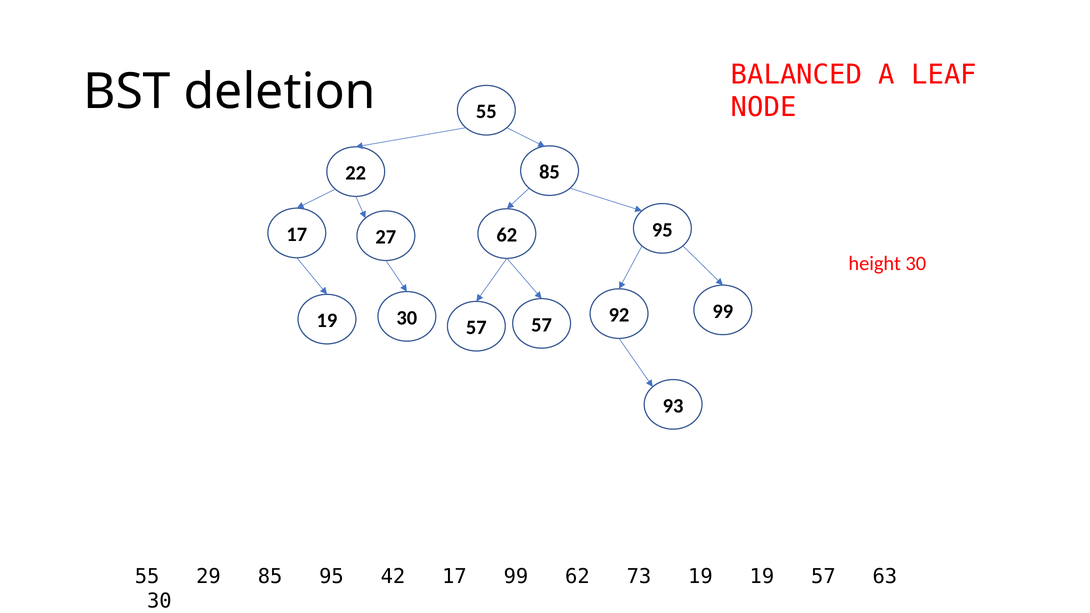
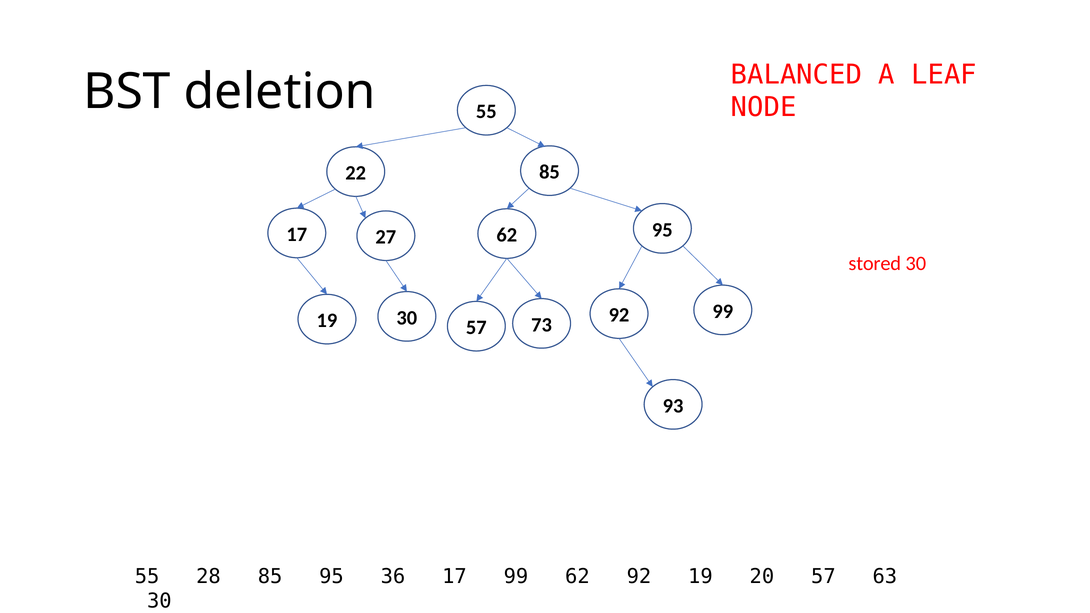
height: height -> stored
57 57: 57 -> 73
29: 29 -> 28
42: 42 -> 36
62 73: 73 -> 92
19 19: 19 -> 20
